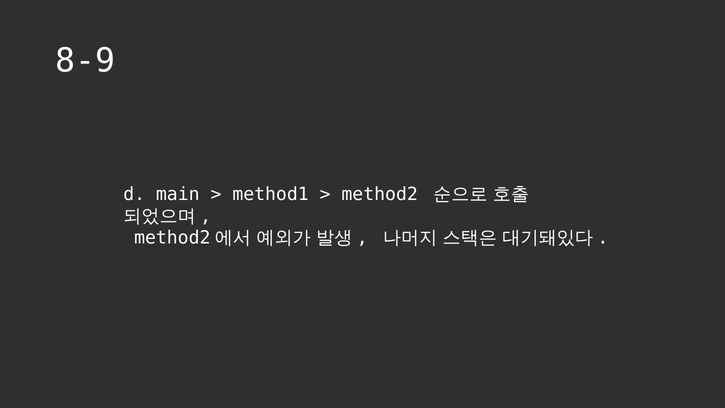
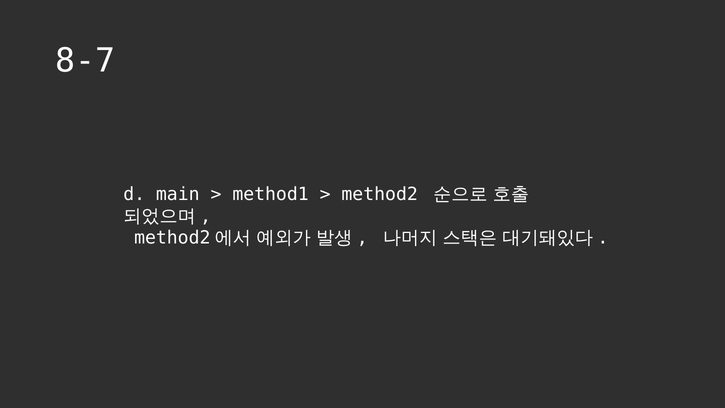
8-9: 8-9 -> 8-7
